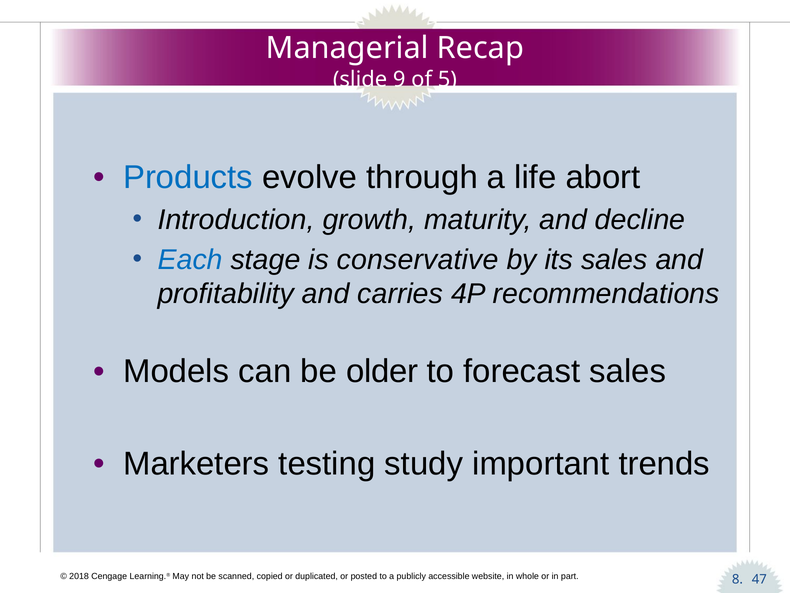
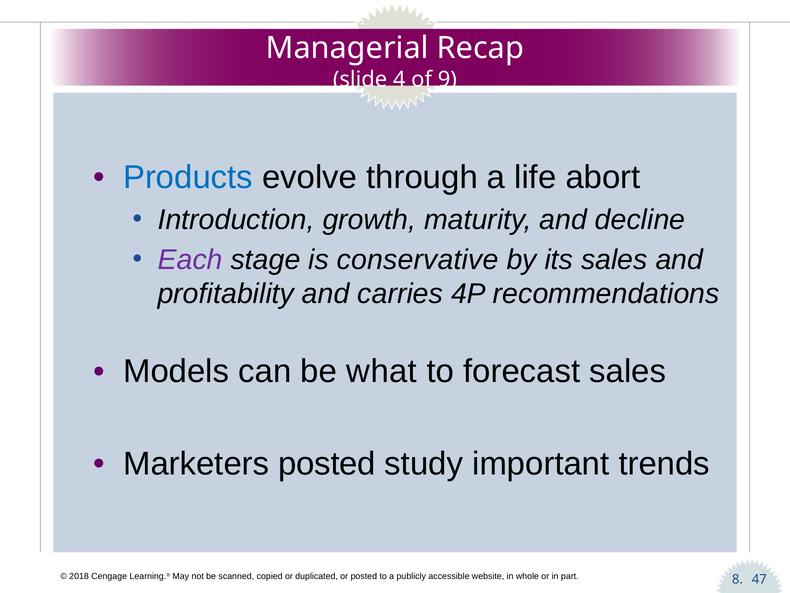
9: 9 -> 4
5: 5 -> 9
Each colour: blue -> purple
older: older -> what
Marketers testing: testing -> posted
